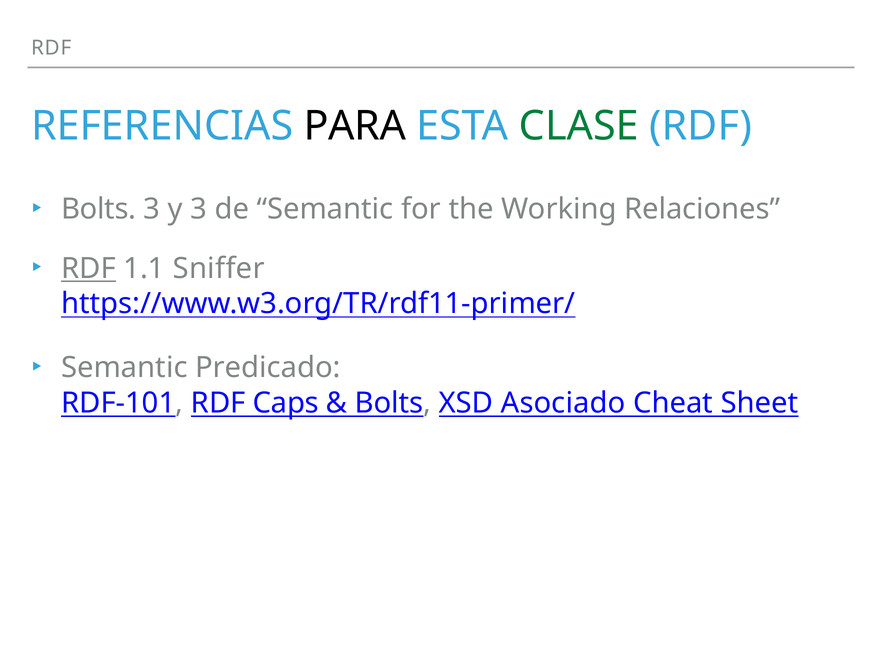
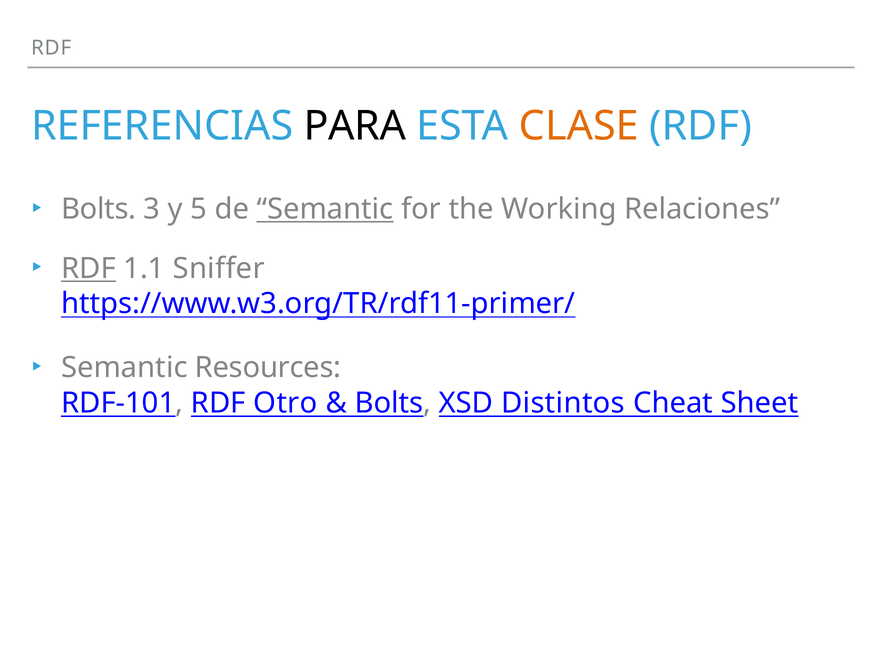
CLASE colour: green -> orange
y 3: 3 -> 5
Semantic at (325, 209) underline: none -> present
Predicado: Predicado -> Resources
Caps: Caps -> Otro
Asociado: Asociado -> Distintos
